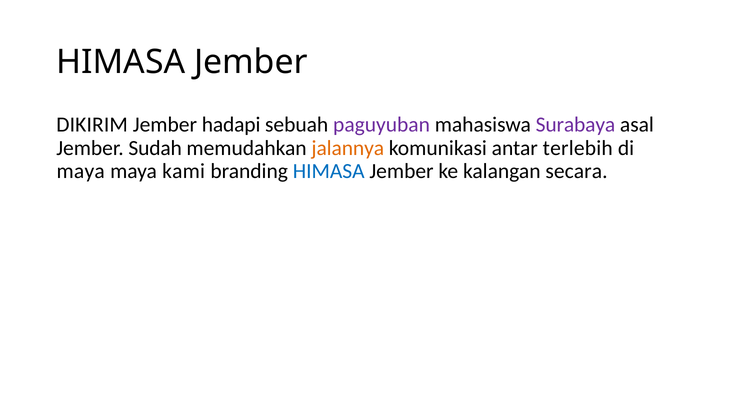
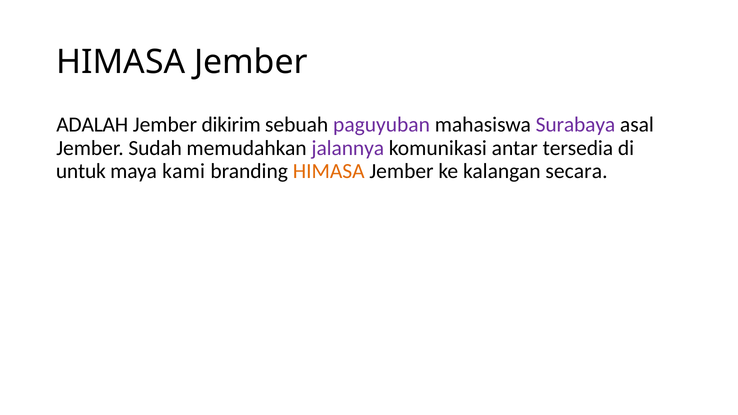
DIKIRIM: DIKIRIM -> ADALAH
hadapi: hadapi -> dikirim
jalannya colour: orange -> purple
terlebih: terlebih -> tersedia
maya at (81, 171): maya -> untuk
HIMASA at (329, 171) colour: blue -> orange
